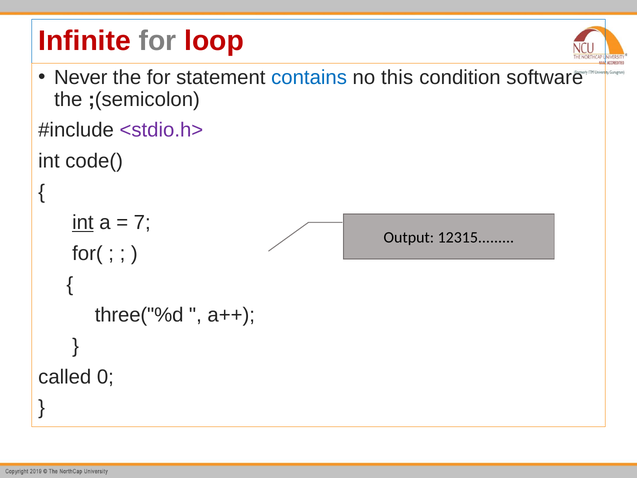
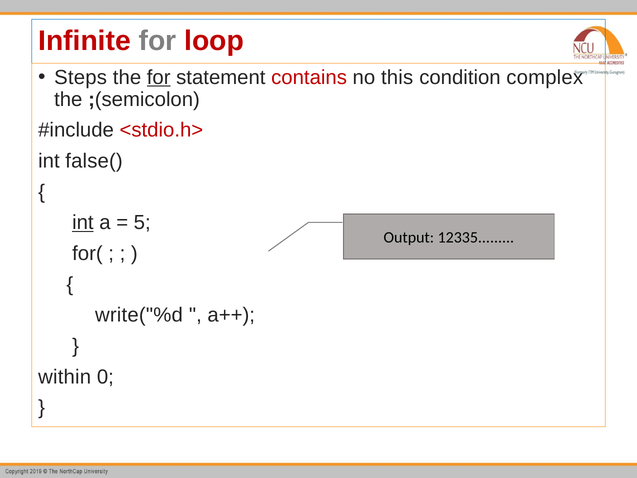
Never: Never -> Steps
for at (159, 77) underline: none -> present
contains colour: blue -> red
software: software -> complex
<stdio.h> colour: purple -> red
code(: code( -> false(
7: 7 -> 5
12315: 12315 -> 12335
three("%d: three("%d -> write("%d
called: called -> within
